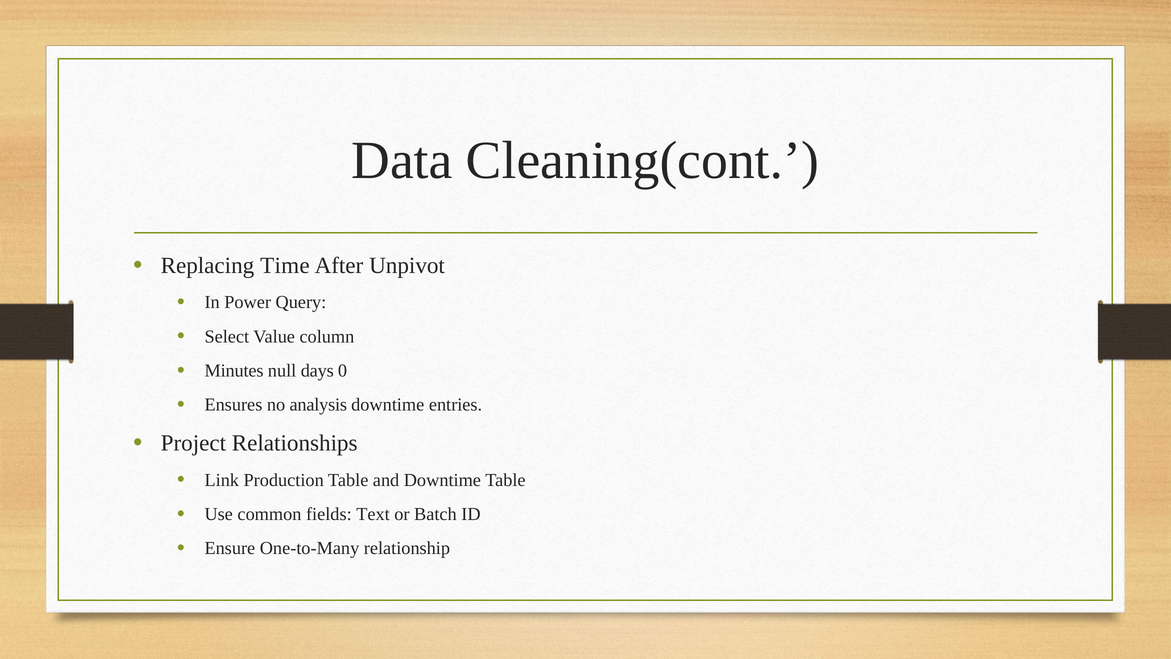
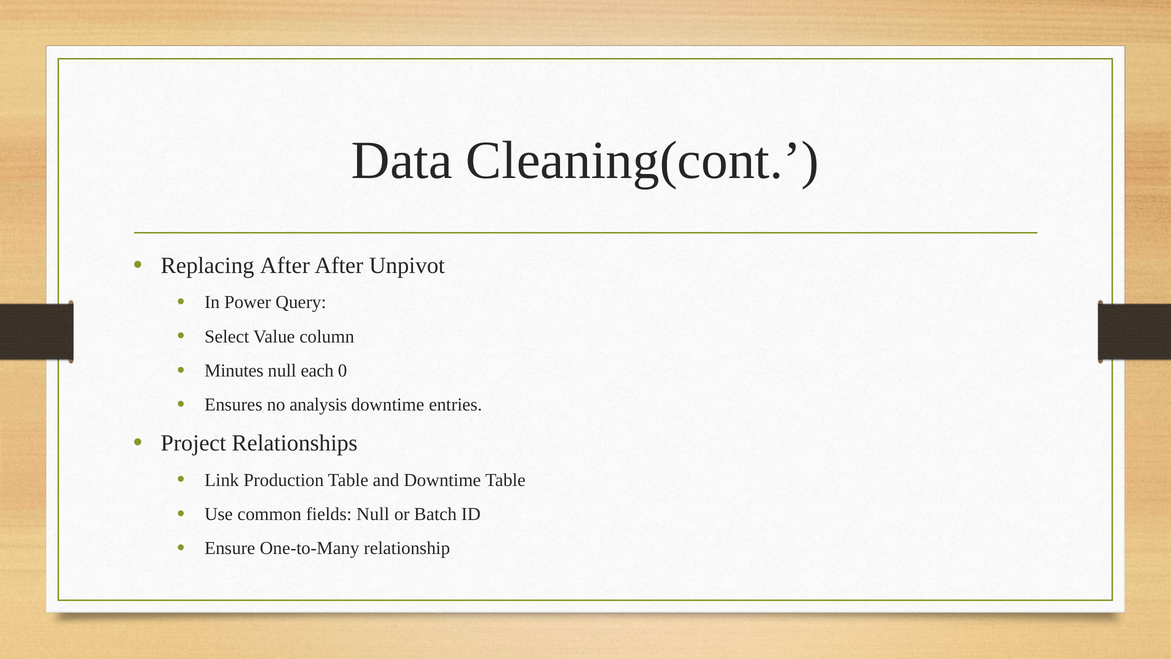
Replacing Time: Time -> After
days: days -> each
fields Text: Text -> Null
